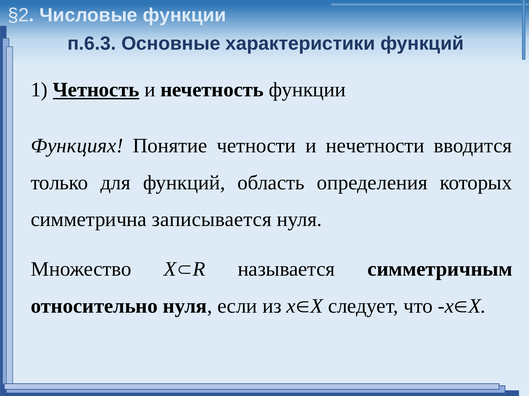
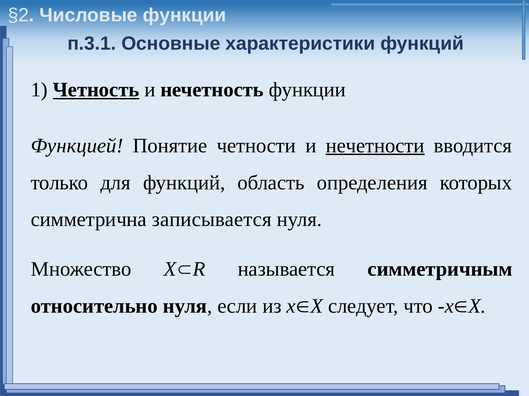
п.6.3: п.6.3 -> п.3.1
Функциях: Функциях -> Функцией
нечетности underline: none -> present
